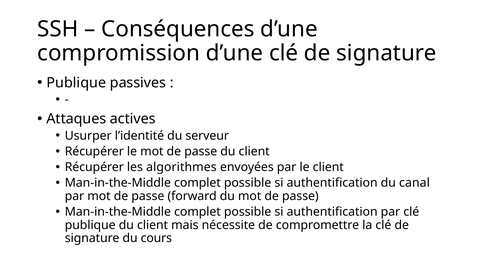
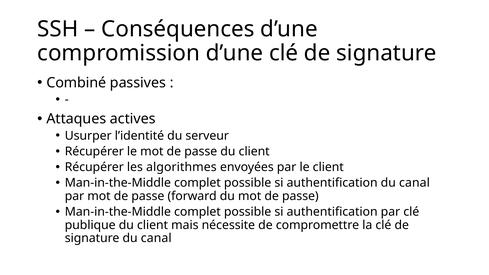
Publique at (76, 83): Publique -> Combiné
signature du cours: cours -> canal
